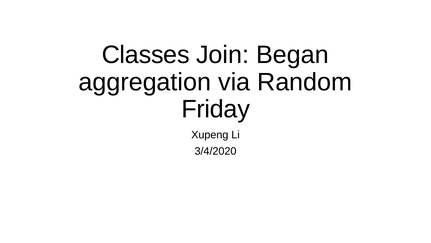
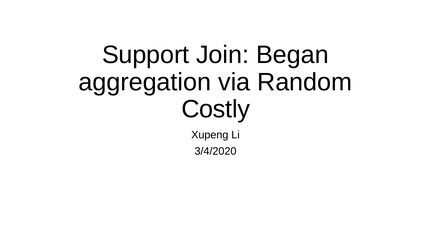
Classes: Classes -> Support
Friday: Friday -> Costly
